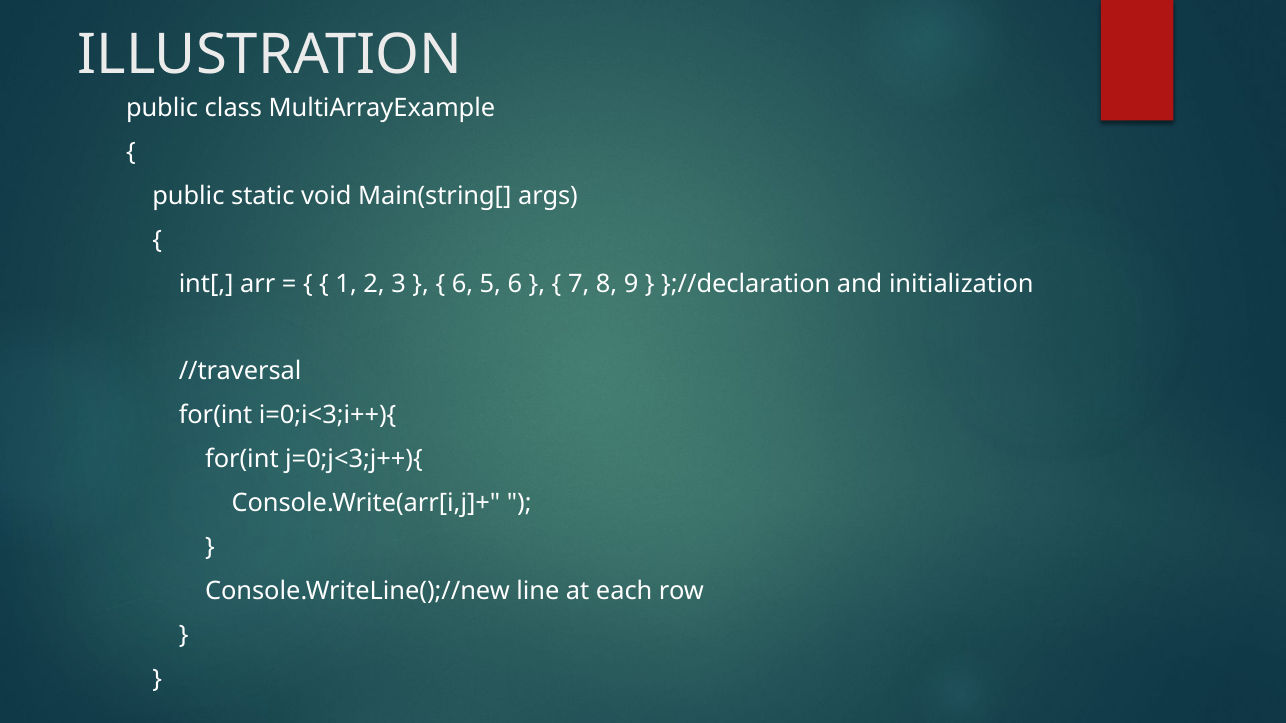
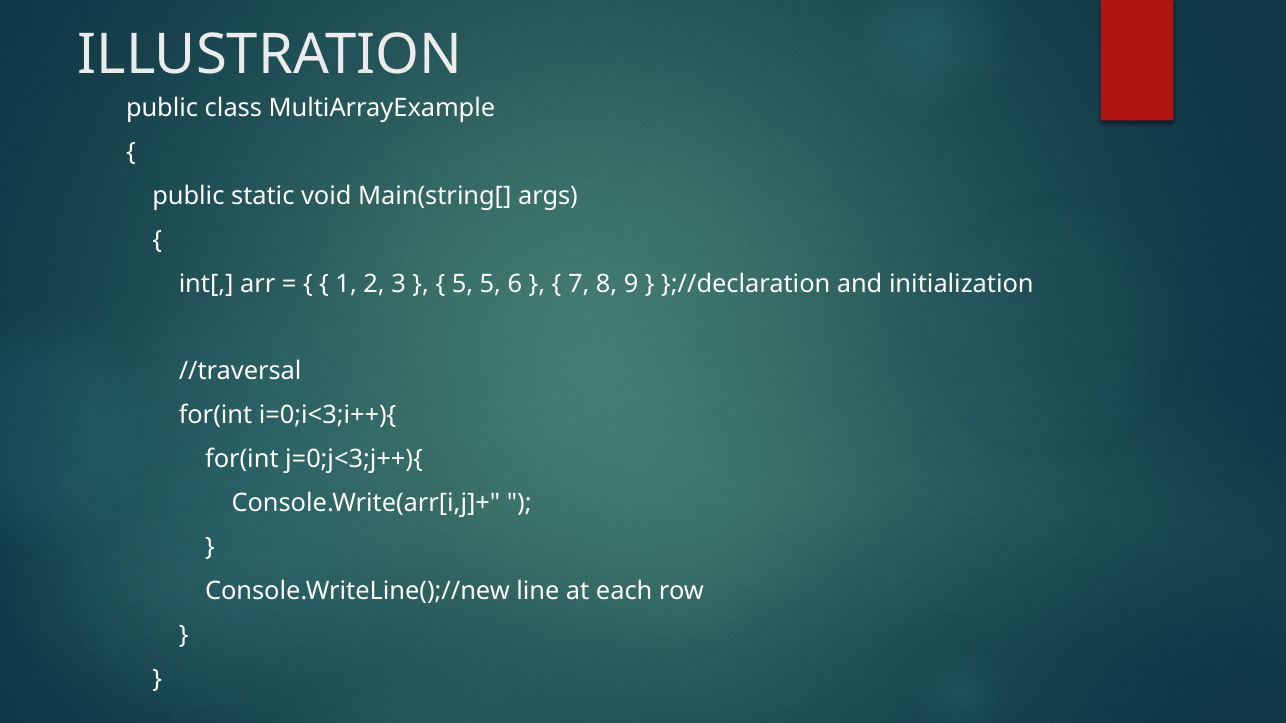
6 at (462, 284): 6 -> 5
